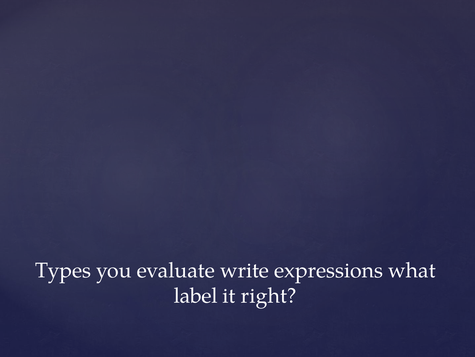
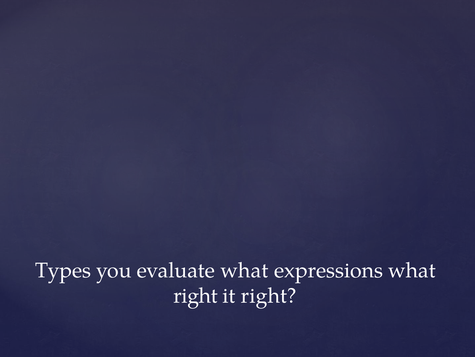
evaluate write: write -> what
label at (196, 295): label -> right
